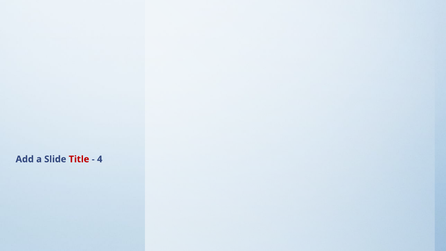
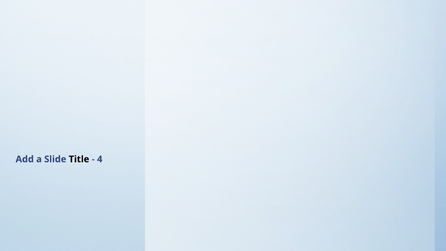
Title colour: red -> black
